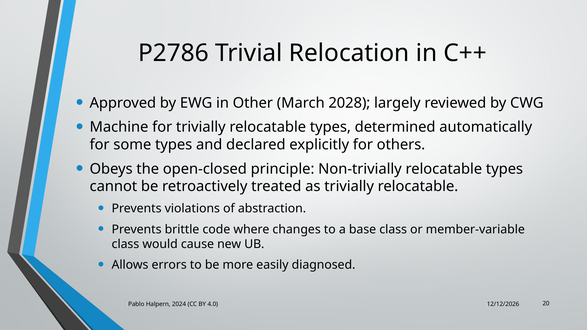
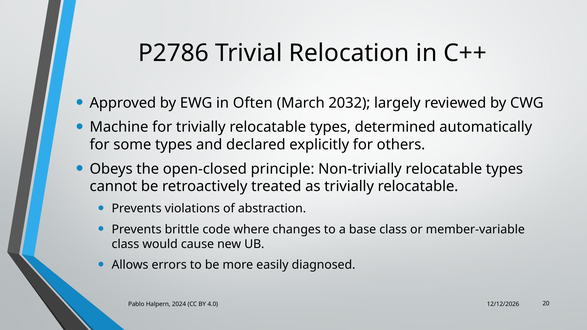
Other: Other -> Often
2028: 2028 -> 2032
